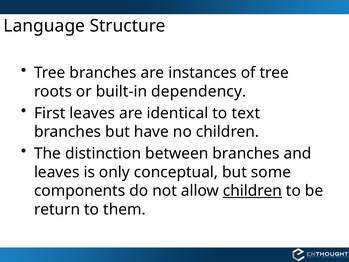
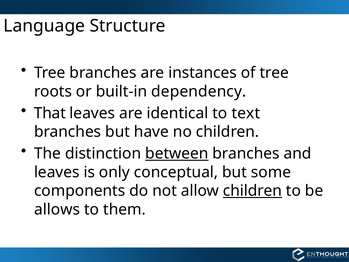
First: First -> That
between underline: none -> present
return: return -> allows
